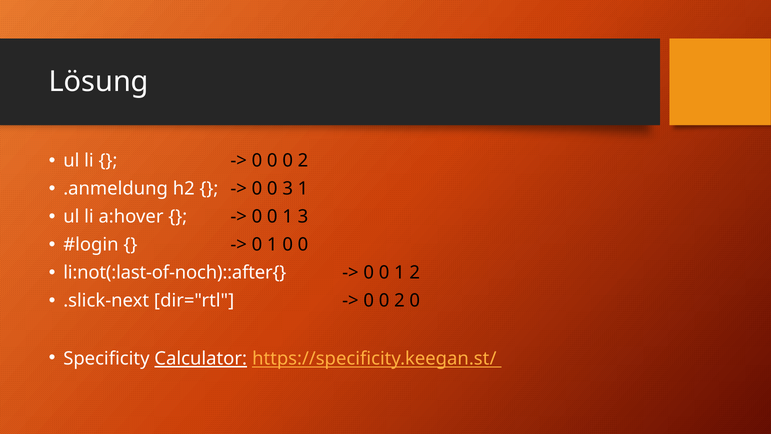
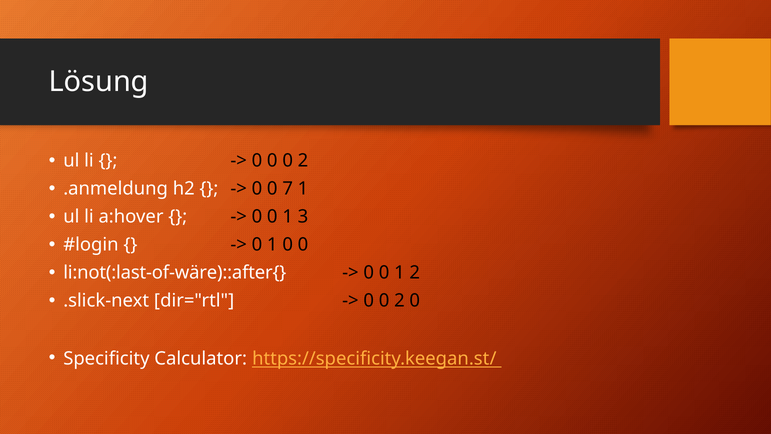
0 3: 3 -> 7
li:not(:last-of-noch)::after{: li:not(:last-of-noch)::after{ -> li:not(:last-of-wäre)::after{
Calculator underline: present -> none
